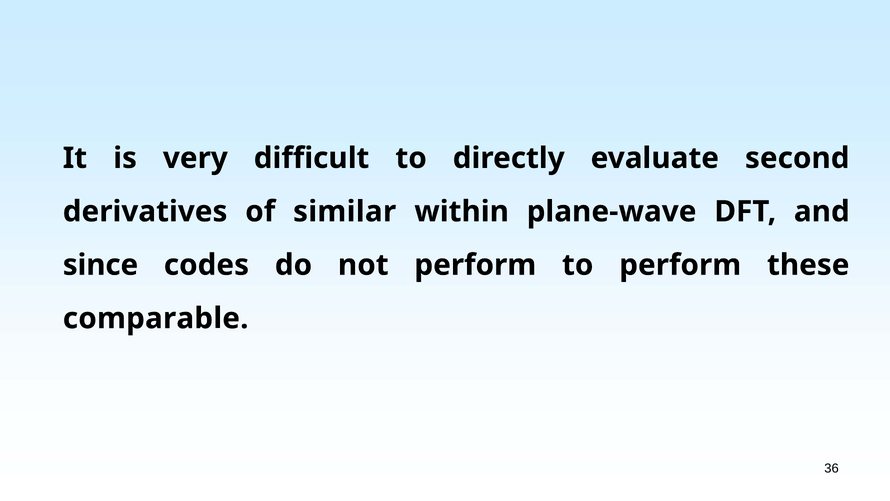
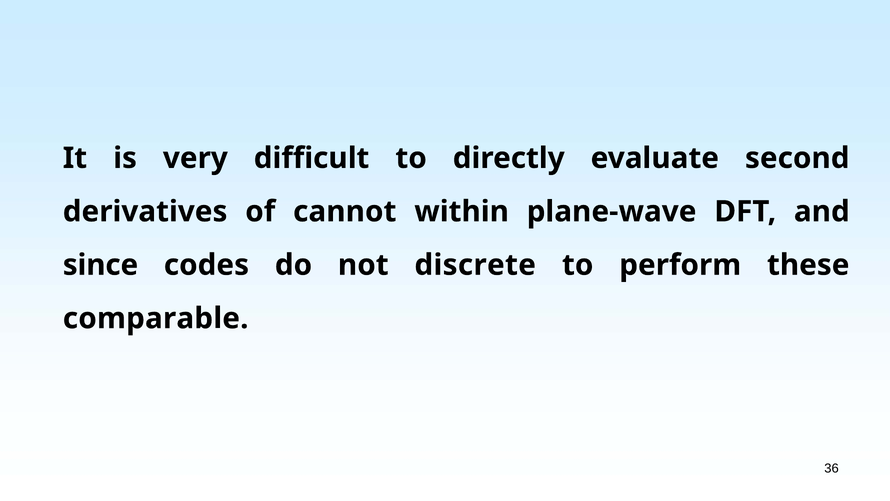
similar: similar -> cannot
not perform: perform -> discrete
